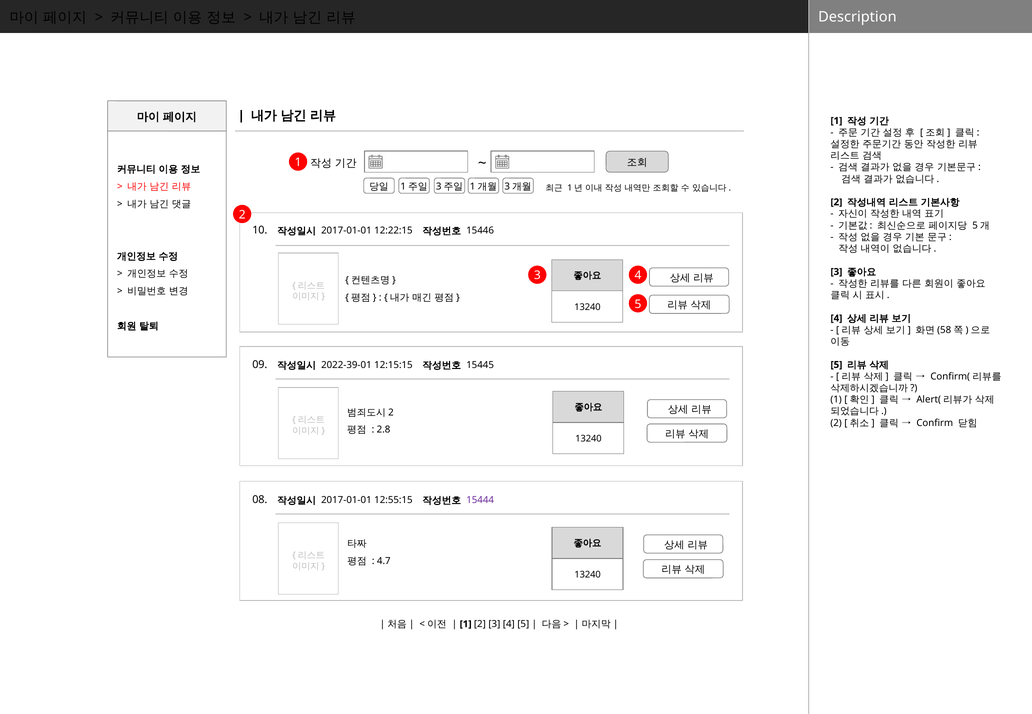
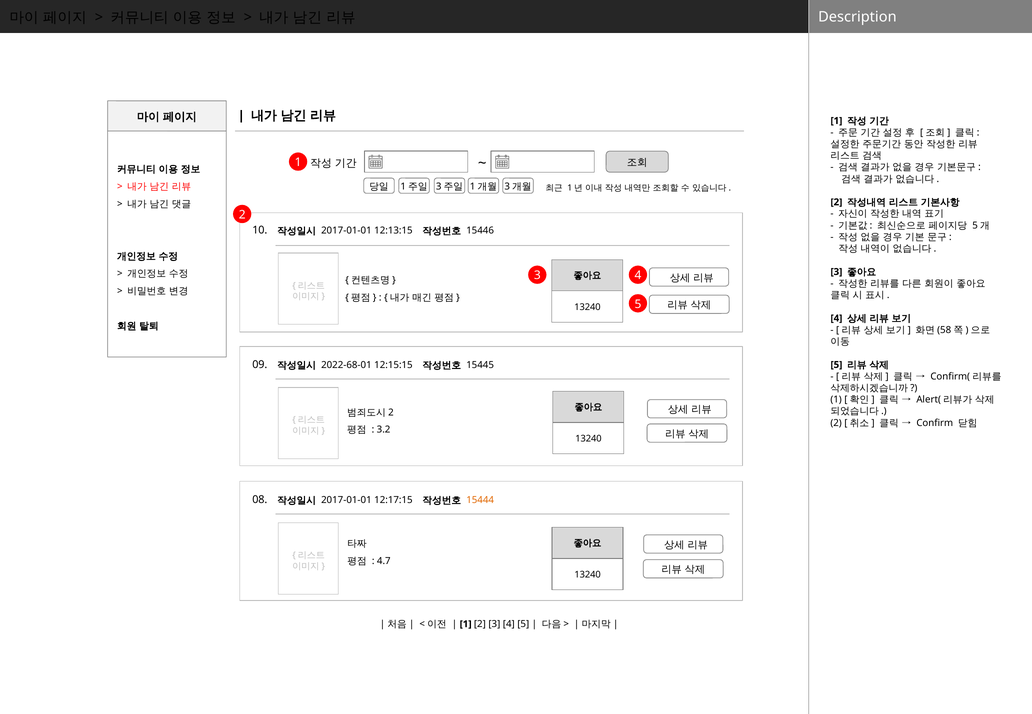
12:22:15: 12:22:15 -> 12:13:15
2022-39-01: 2022-39-01 -> 2022-68-01
2.8: 2.8 -> 3.2
12:55:15: 12:55:15 -> 12:17:15
15444 colour: purple -> orange
